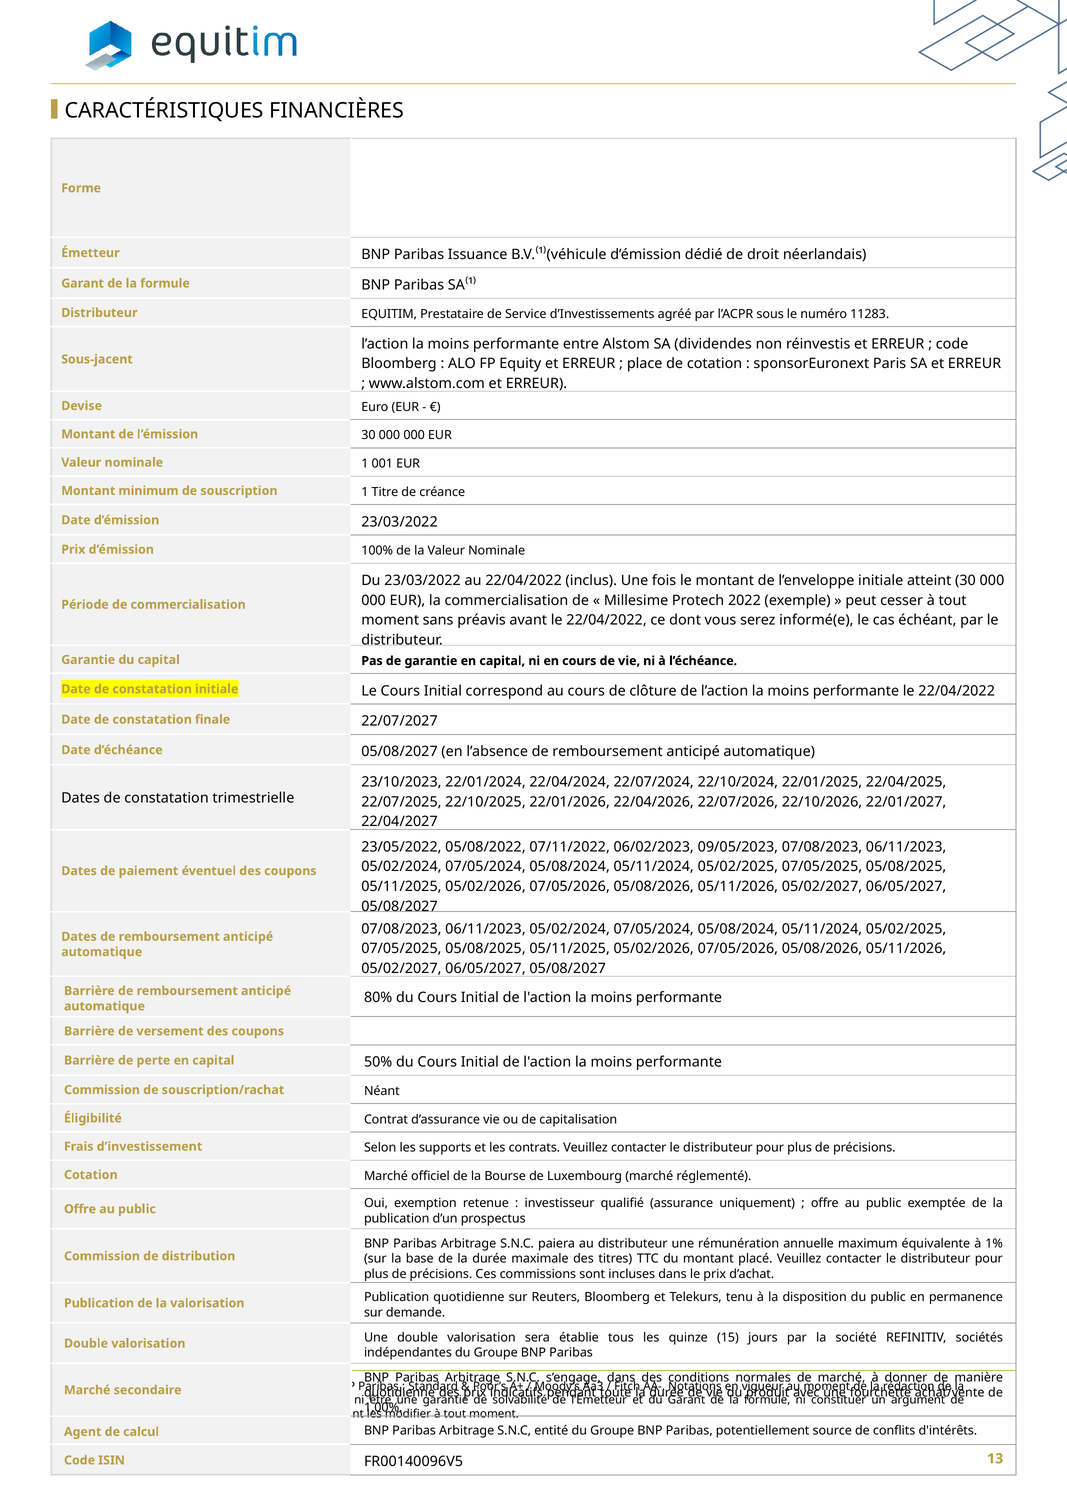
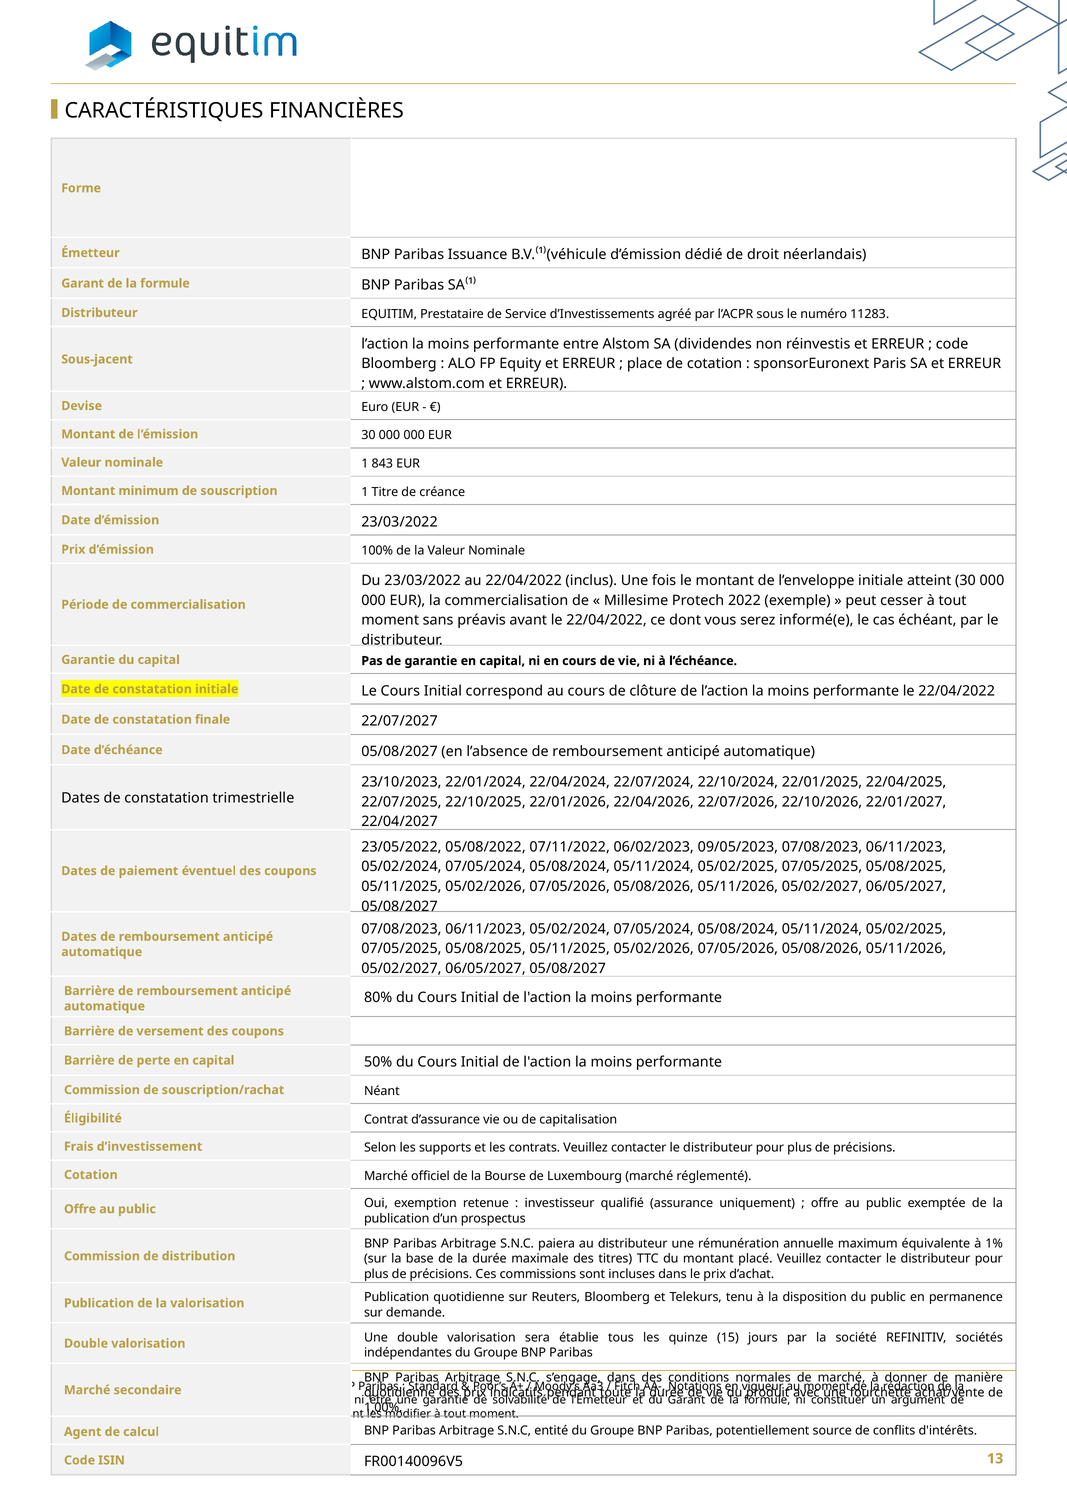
001: 001 -> 843
